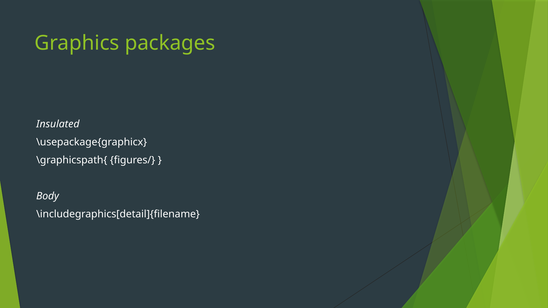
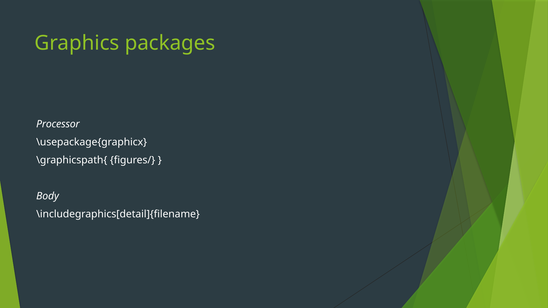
Insulated: Insulated -> Processor
